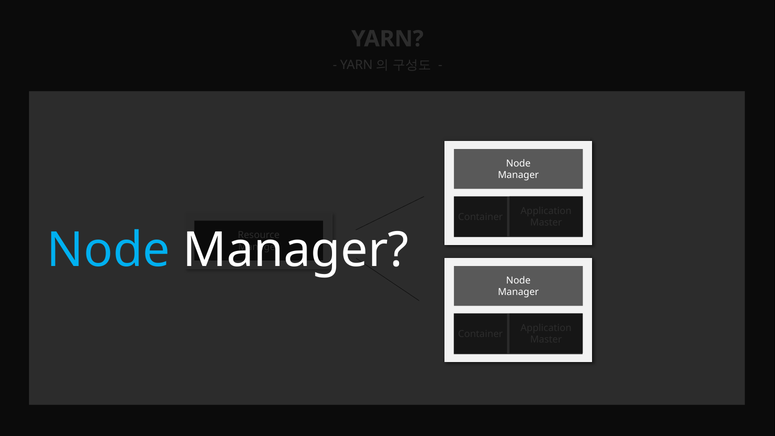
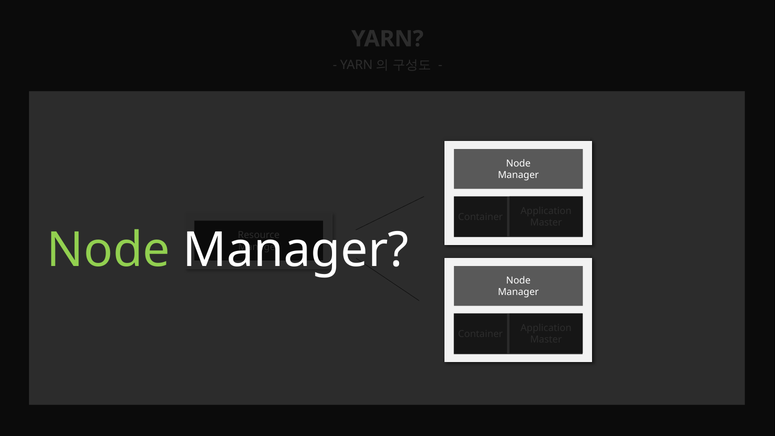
Node at (109, 250) colour: light blue -> light green
